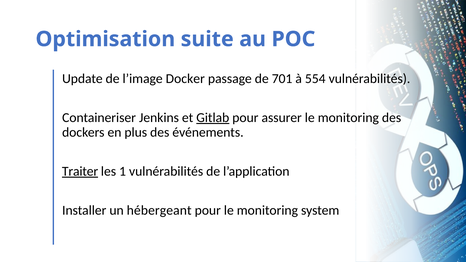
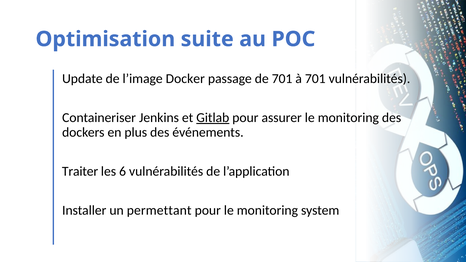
à 554: 554 -> 701
Traiter underline: present -> none
1: 1 -> 6
hébergeant: hébergeant -> permettant
